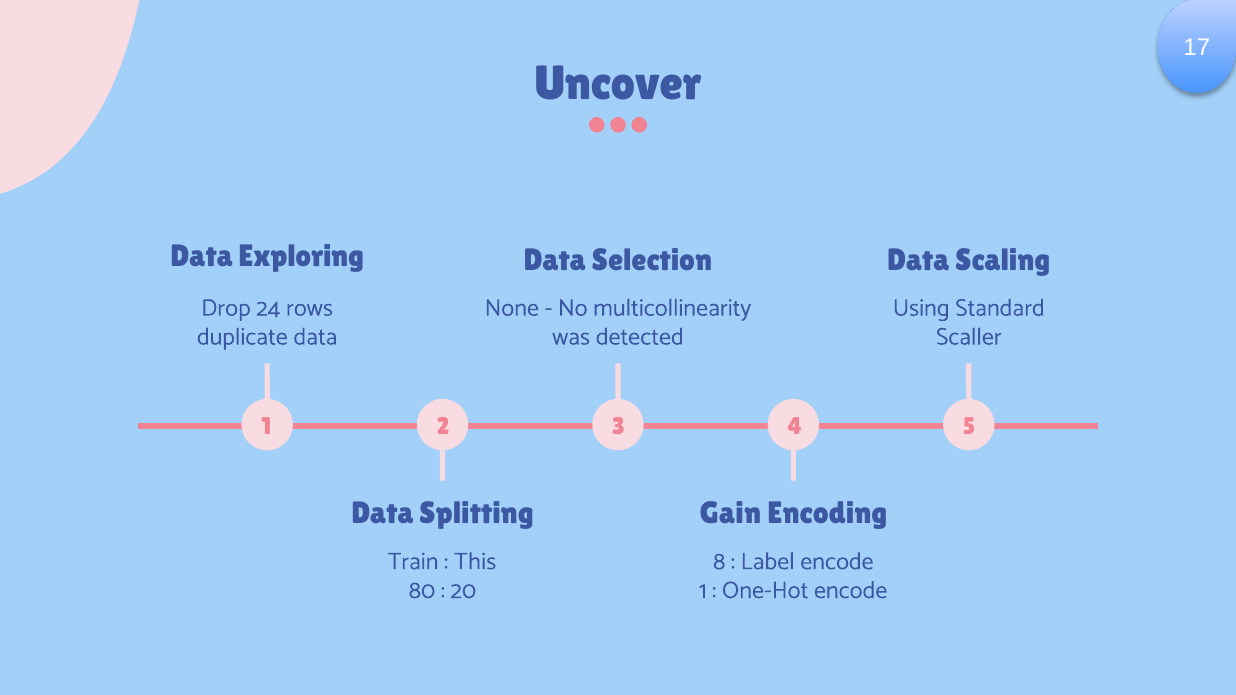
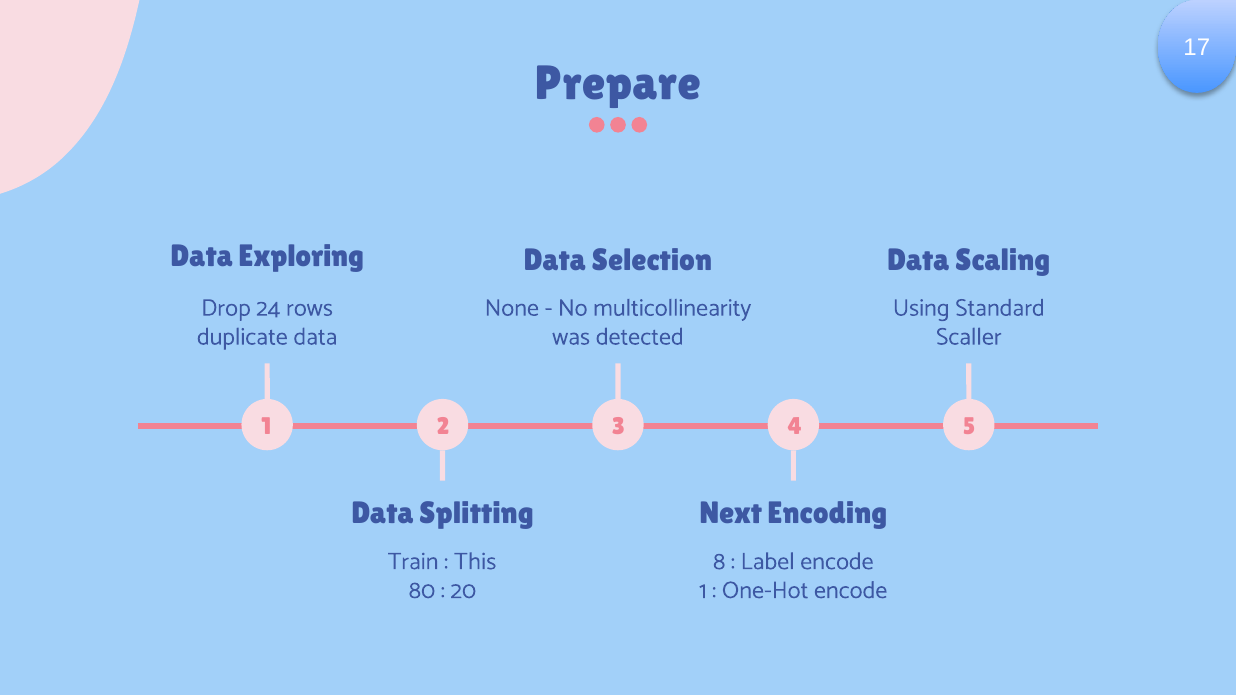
Uncover: Uncover -> Prepare
Gain: Gain -> Next
